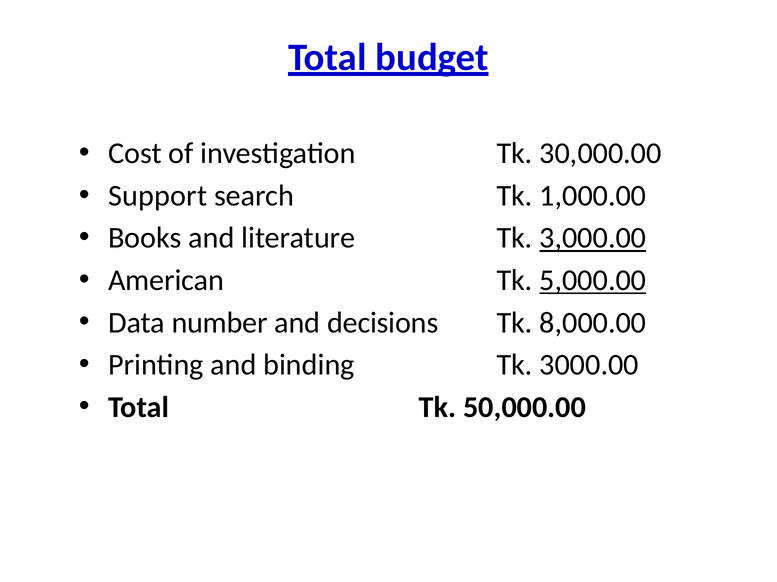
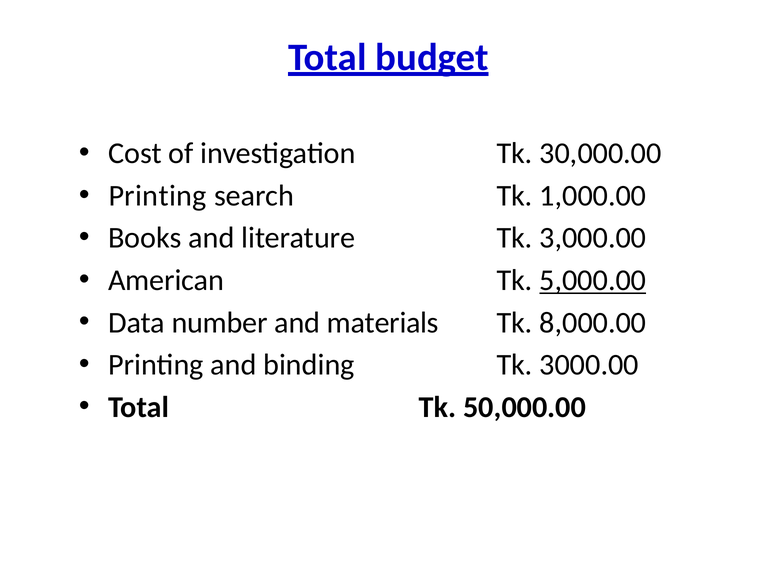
Support at (158, 196): Support -> Printing
3,000.00 underline: present -> none
decisions: decisions -> materials
